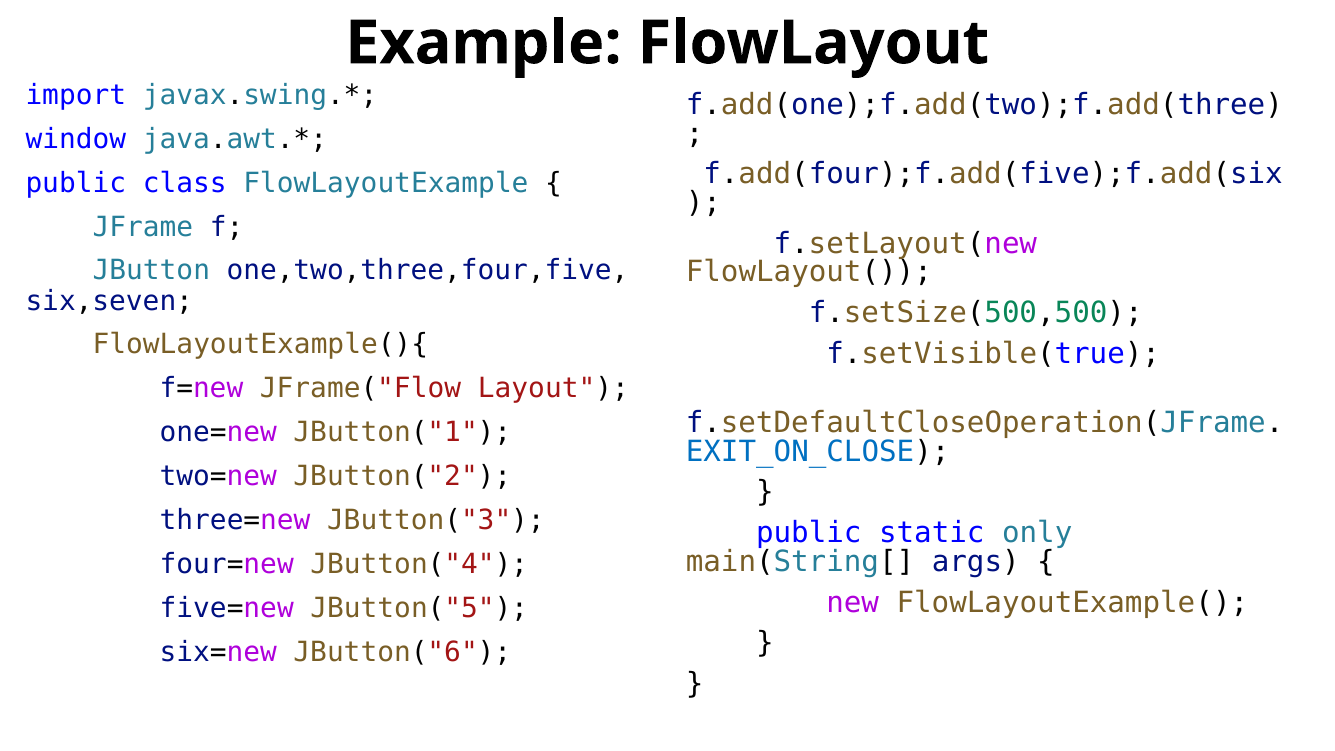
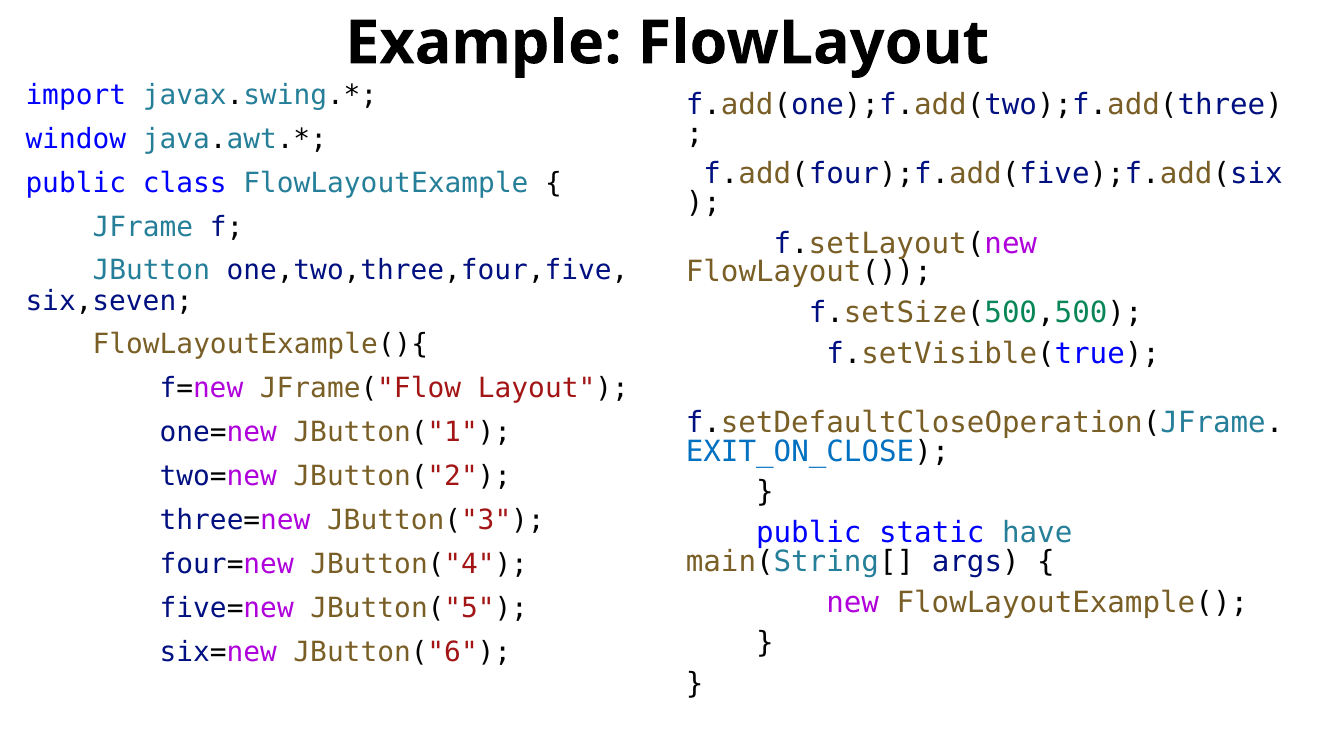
only: only -> have
